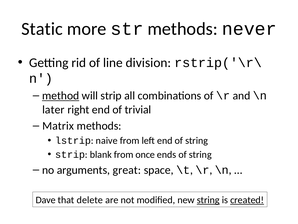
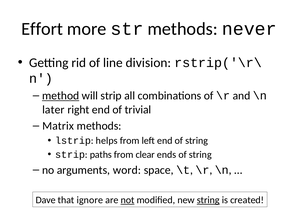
Static: Static -> Effort
naive: naive -> helps
blank: blank -> paths
once: once -> clear
great: great -> word
delete: delete -> ignore
not underline: none -> present
created underline: present -> none
